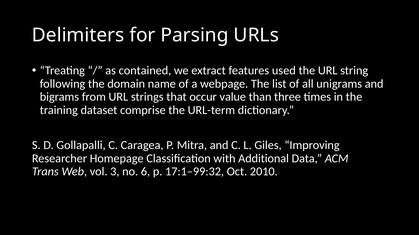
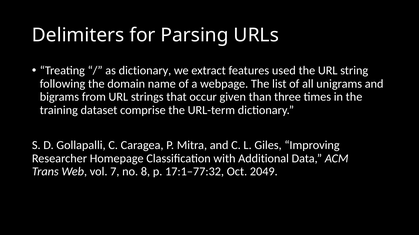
as contained: contained -> dictionary
value: value -> given
3: 3 -> 7
6: 6 -> 8
17:1–99:32: 17:1–99:32 -> 17:1–77:32
2010: 2010 -> 2049
